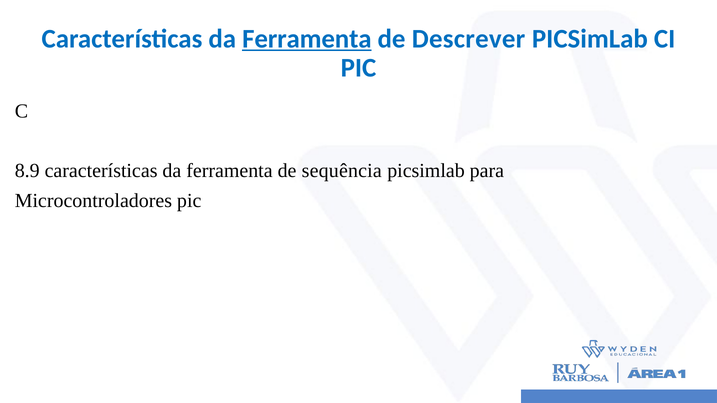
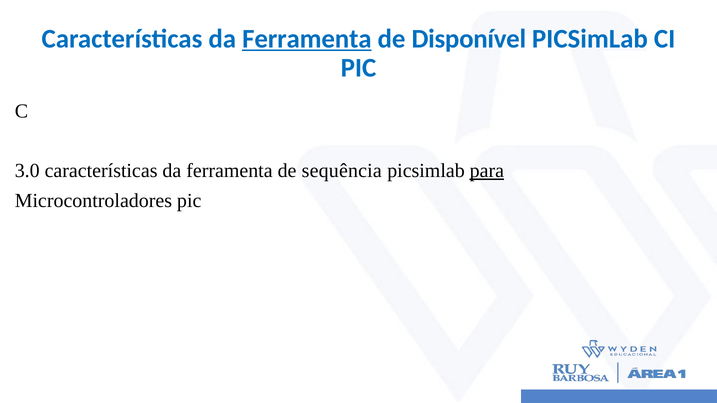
Descrever: Descrever -> Disponível
8.9: 8.9 -> 3.0
para underline: none -> present
